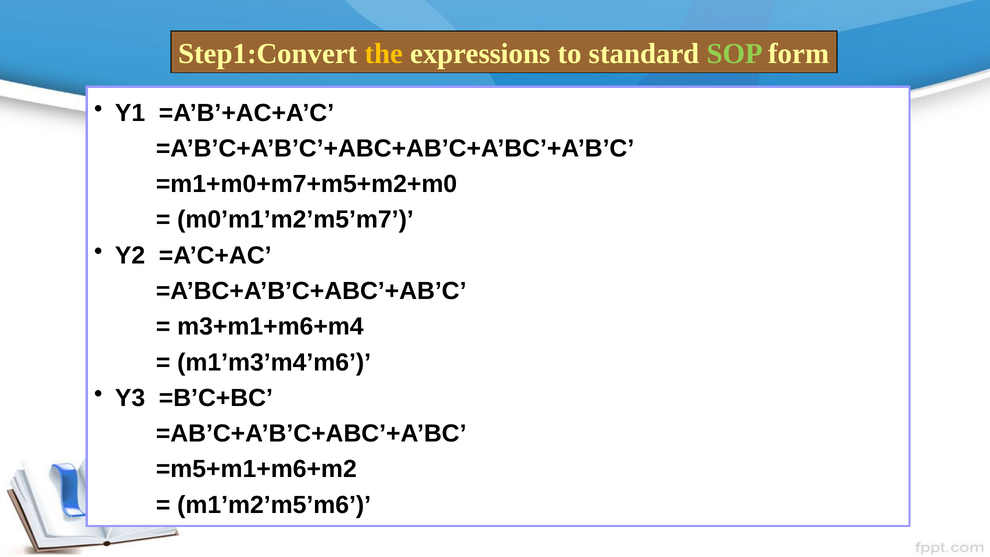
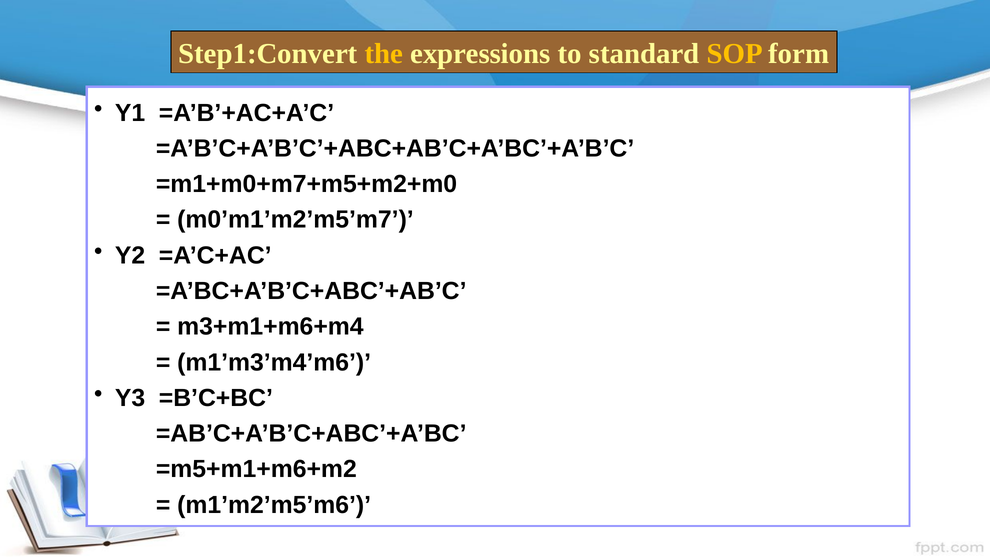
SOP colour: light green -> yellow
